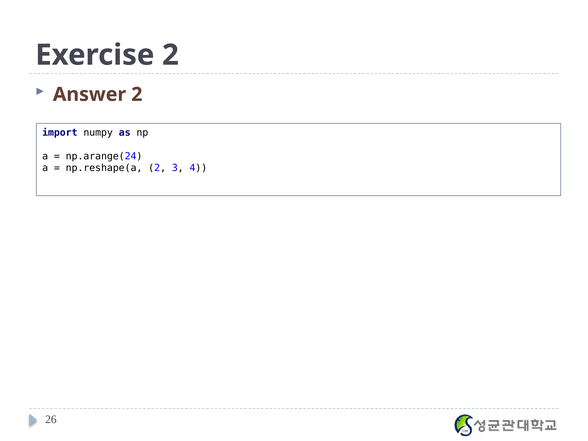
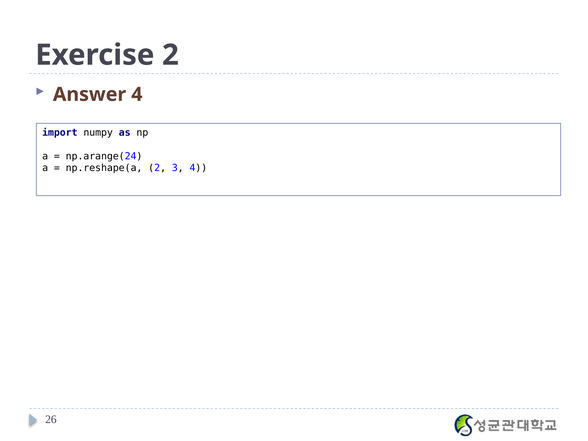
Answer 2: 2 -> 4
